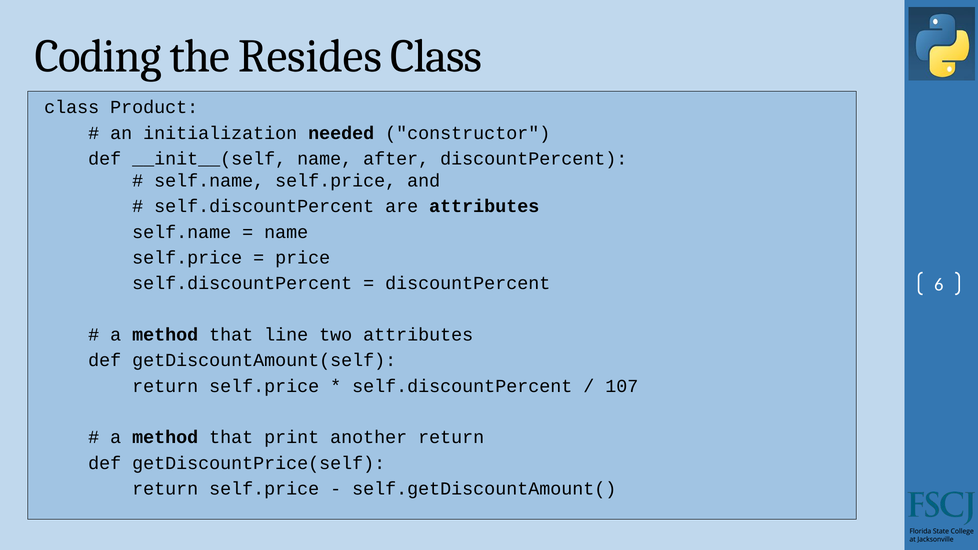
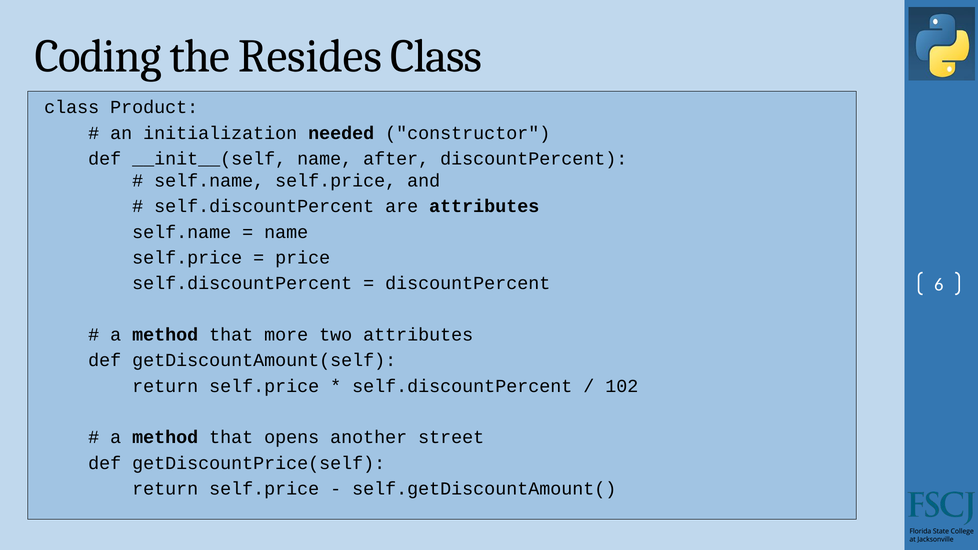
line: line -> more
107: 107 -> 102
print: print -> opens
another return: return -> street
